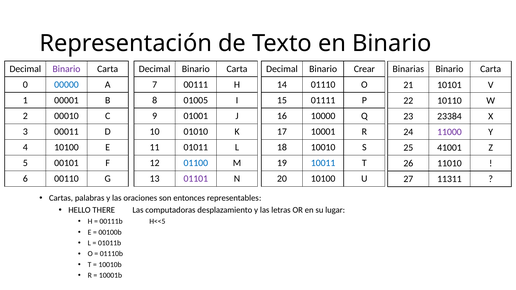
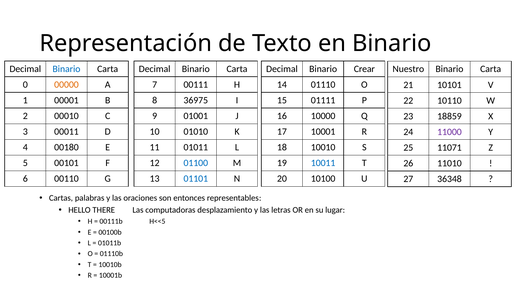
Binario at (66, 69) colour: purple -> blue
Binarias: Binarias -> Nuestro
00000 colour: blue -> orange
01005: 01005 -> 36975
23384: 23384 -> 18859
4 10100: 10100 -> 00180
41001: 41001 -> 11071
01101 colour: purple -> blue
11311: 11311 -> 36348
